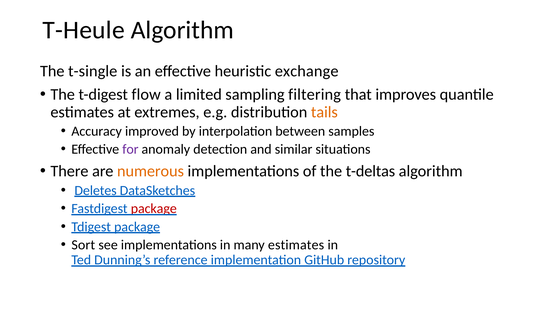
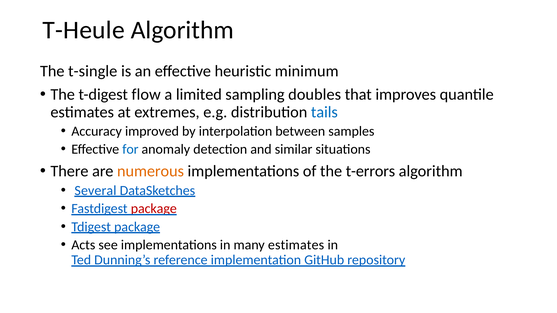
exchange: exchange -> minimum
filtering: filtering -> doubles
tails colour: orange -> blue
for colour: purple -> blue
t-deltas: t-deltas -> t-errors
Deletes: Deletes -> Several
Sort: Sort -> Acts
